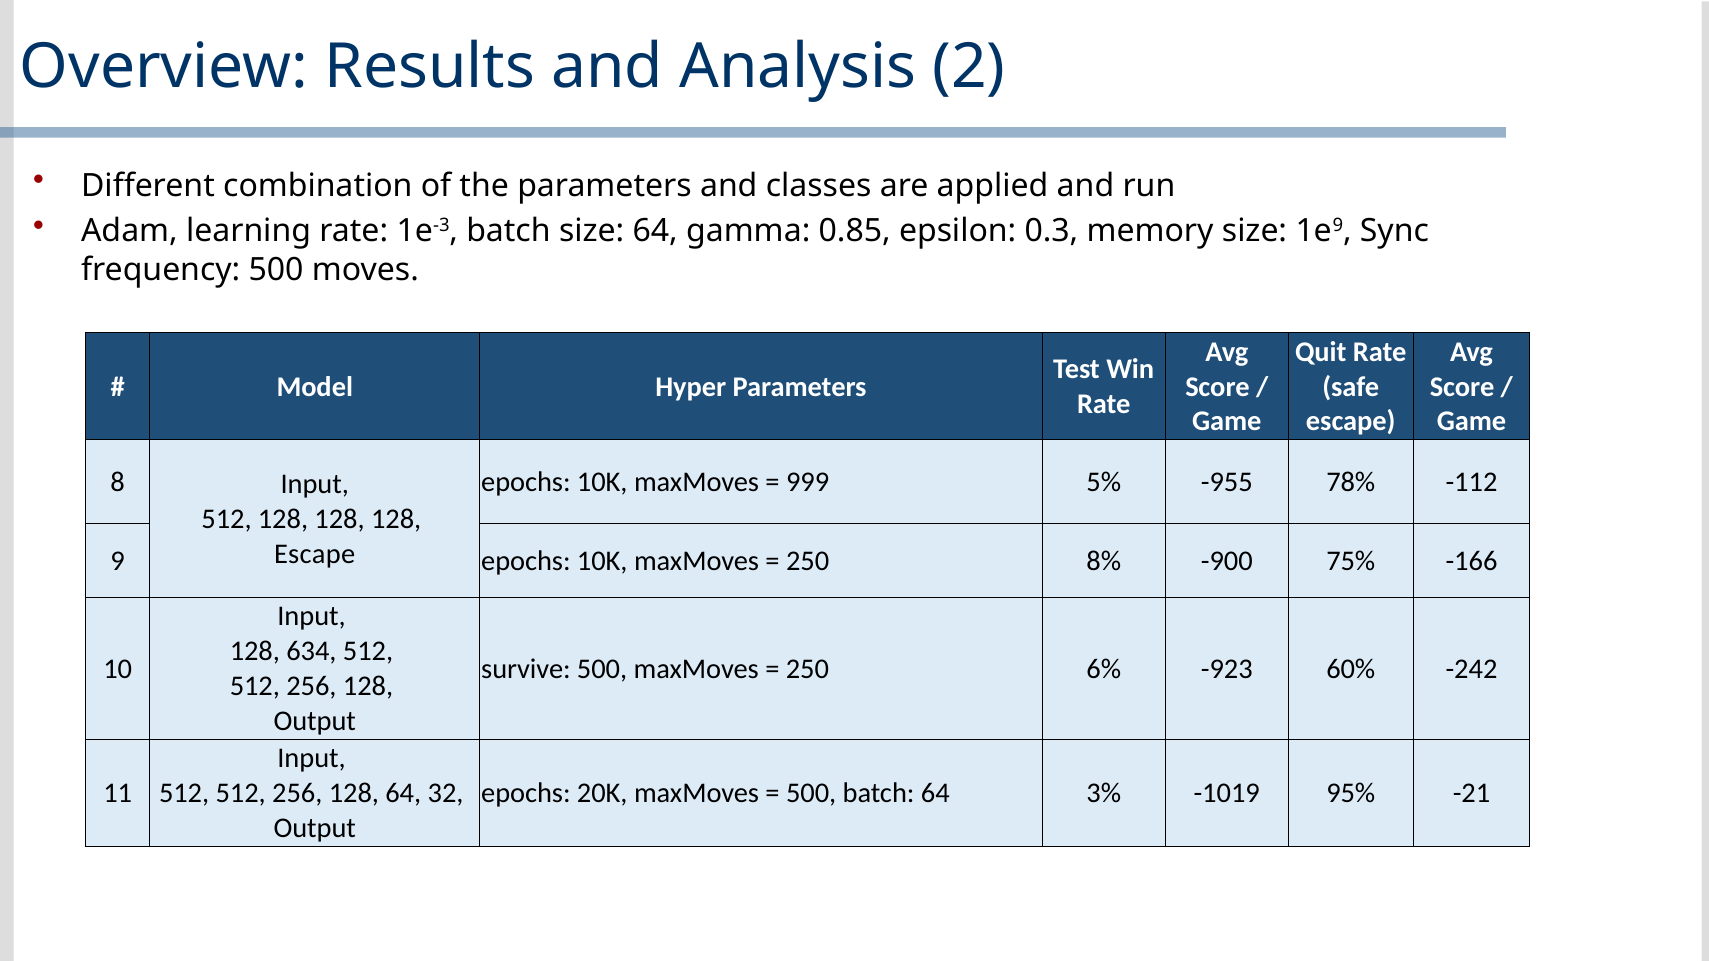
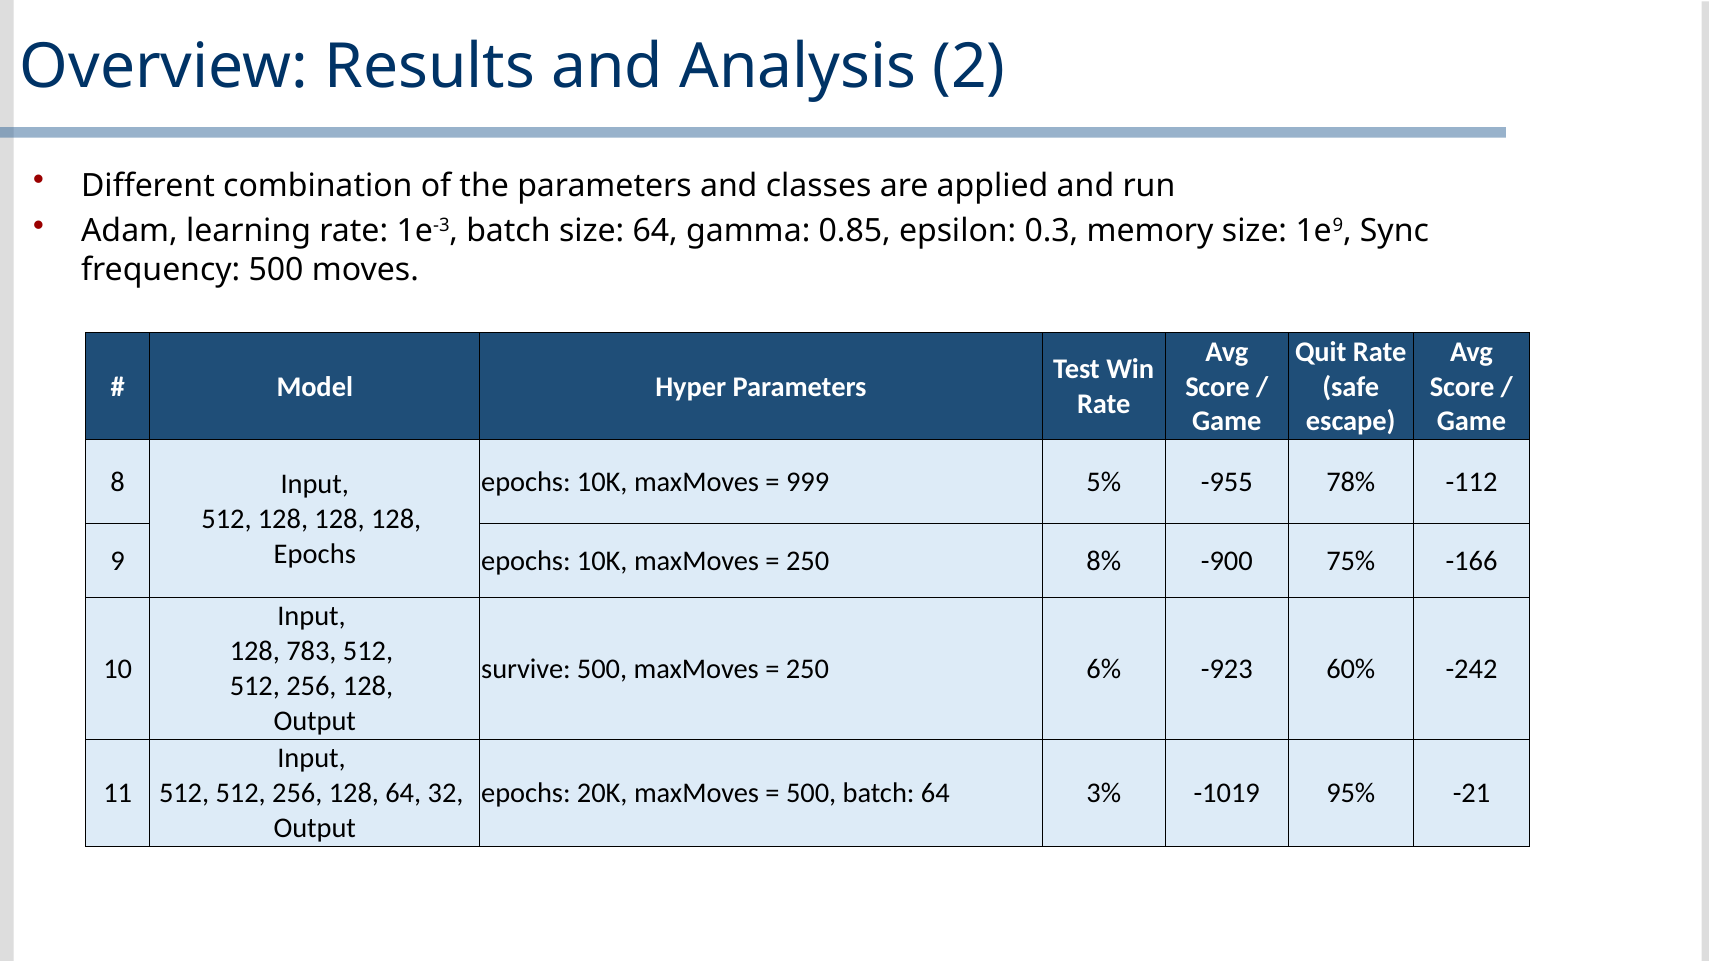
Escape at (315, 554): Escape -> Epochs
634: 634 -> 783
